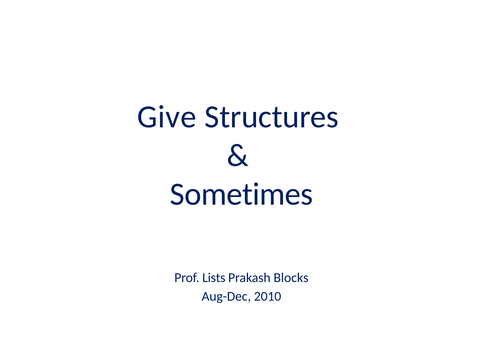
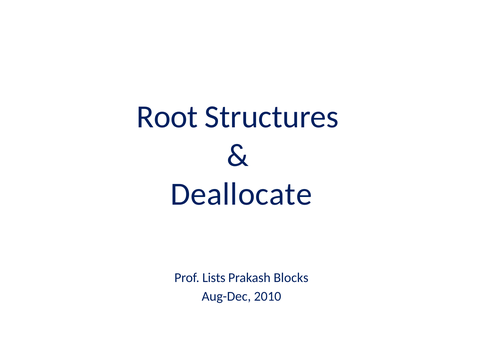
Give: Give -> Root
Sometimes: Sometimes -> Deallocate
